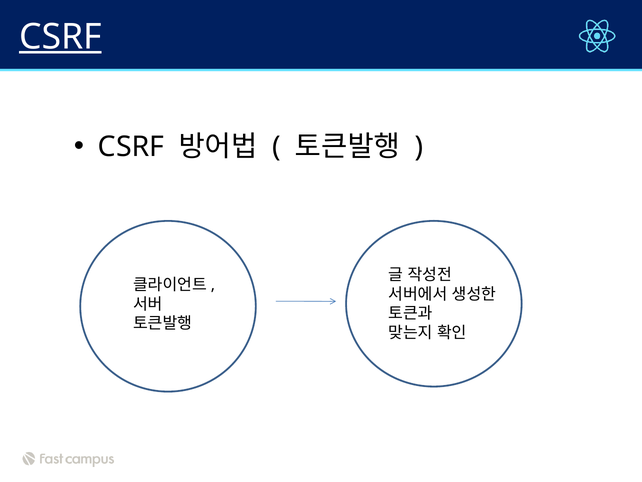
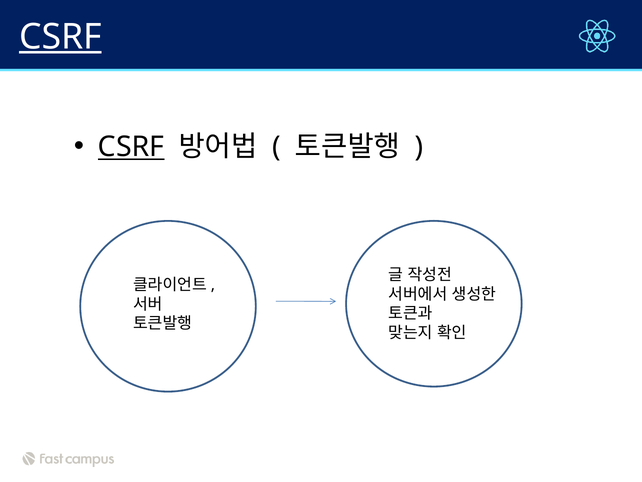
CSRF at (131, 147) underline: none -> present
